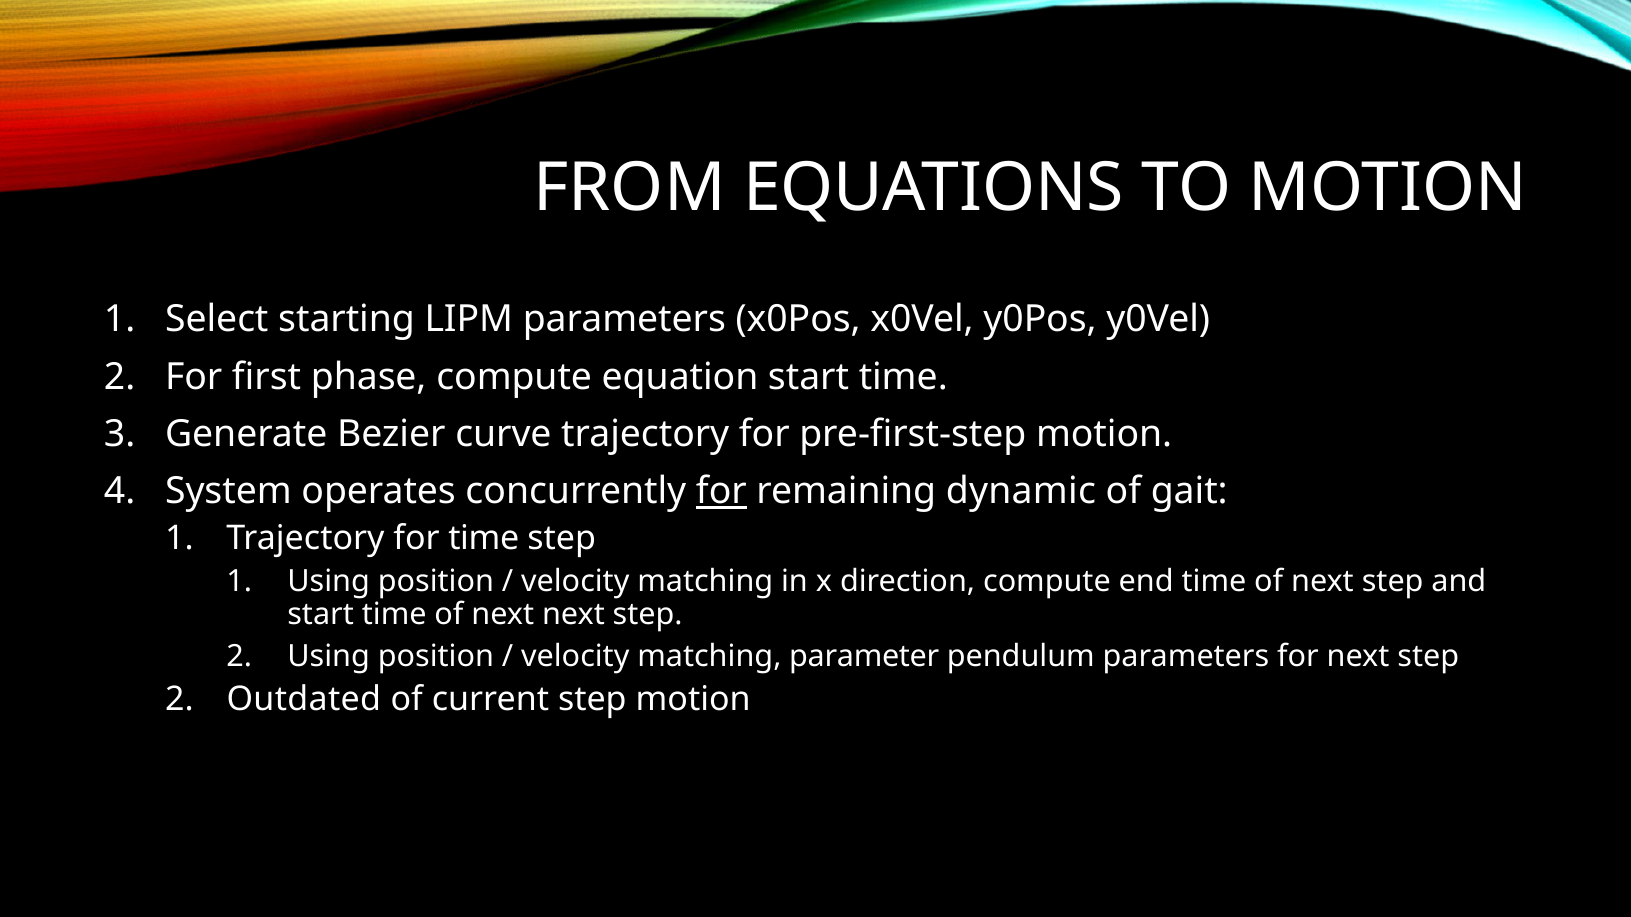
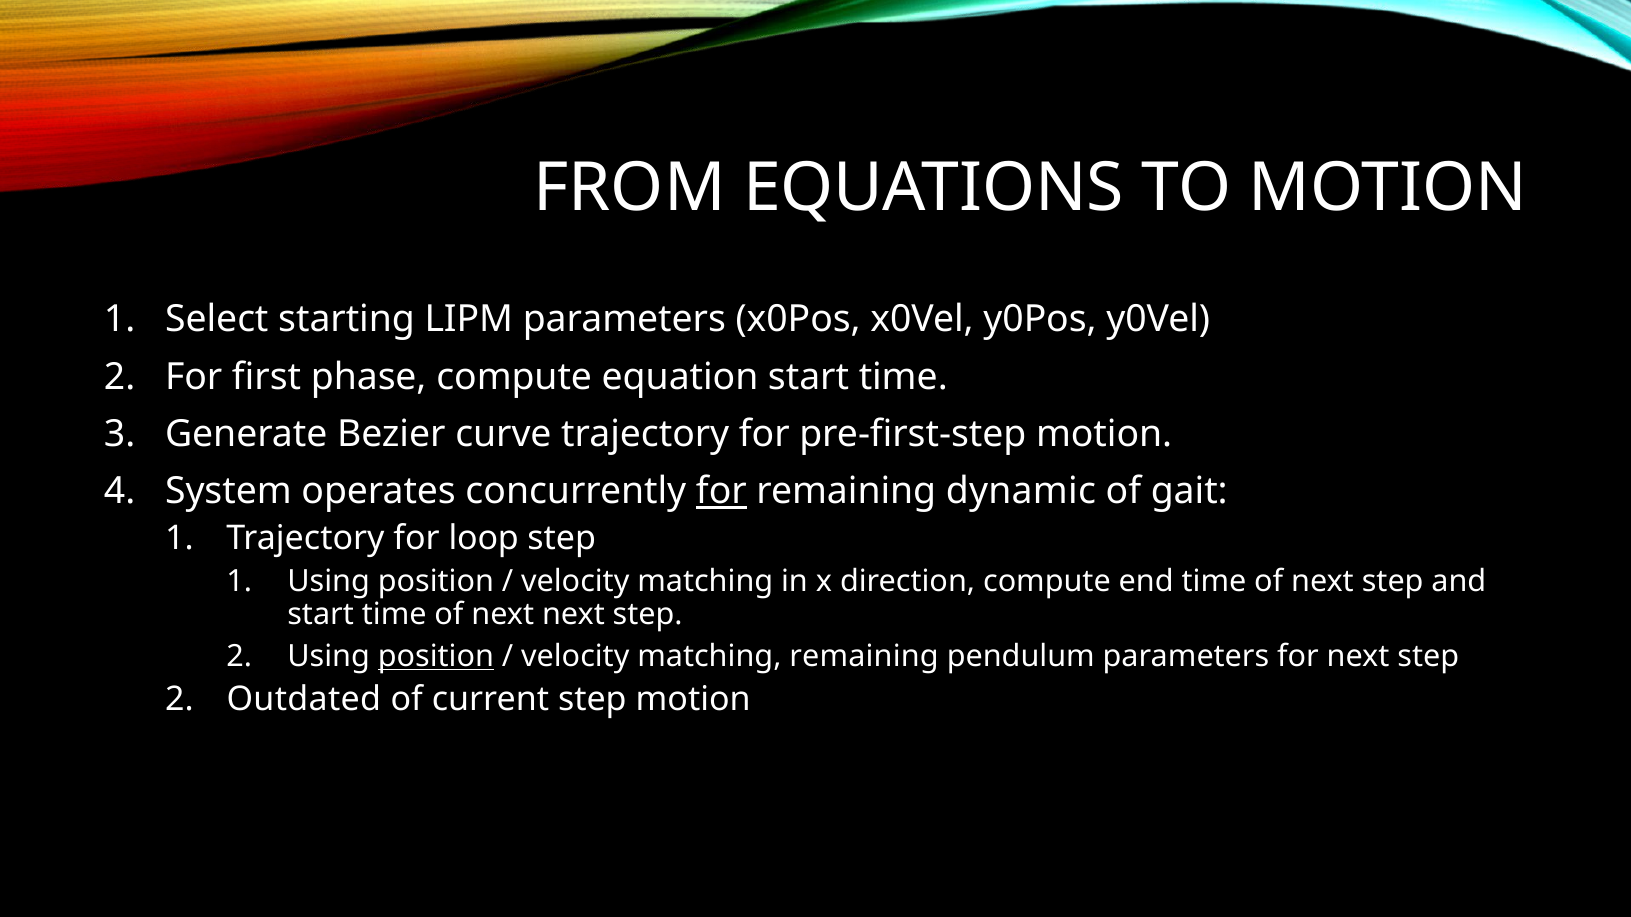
for time: time -> loop
position at (436, 657) underline: none -> present
matching parameter: parameter -> remaining
